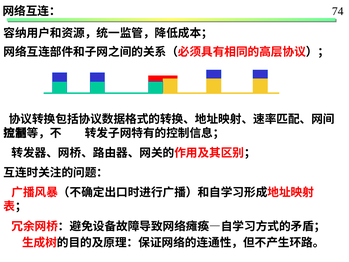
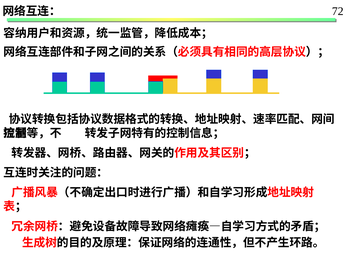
74: 74 -> 72
